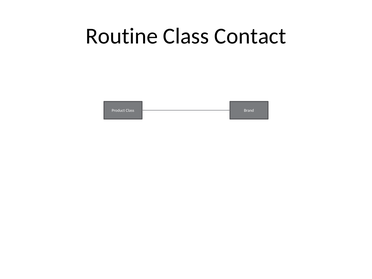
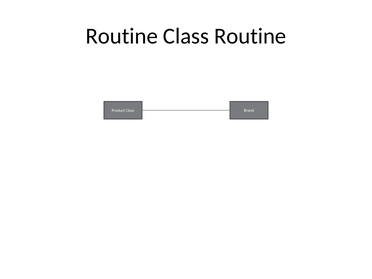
Class Contact: Contact -> Routine
